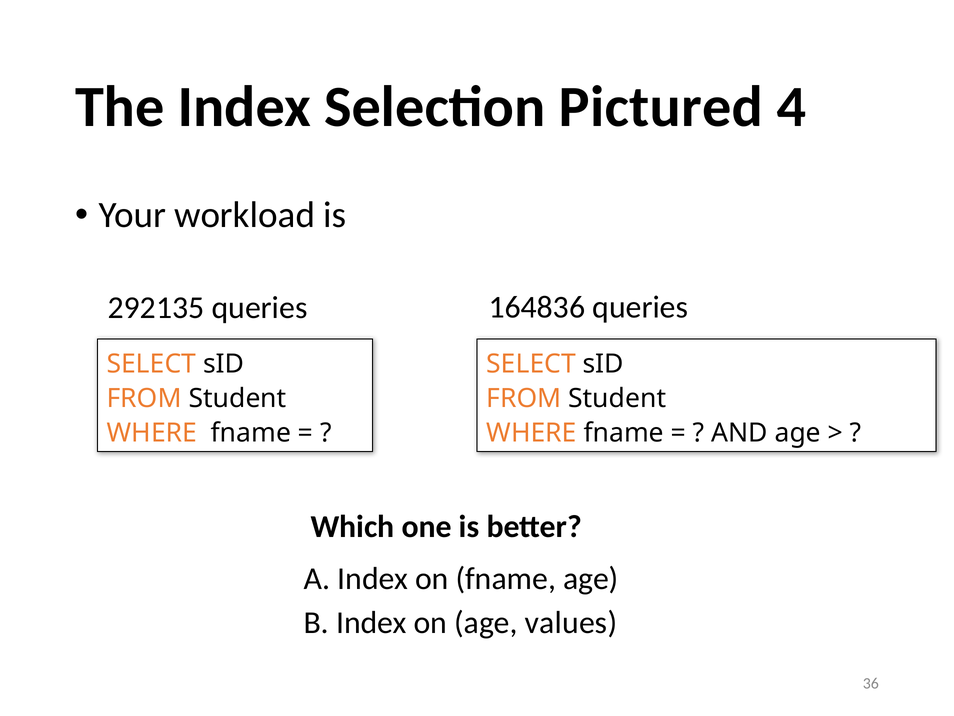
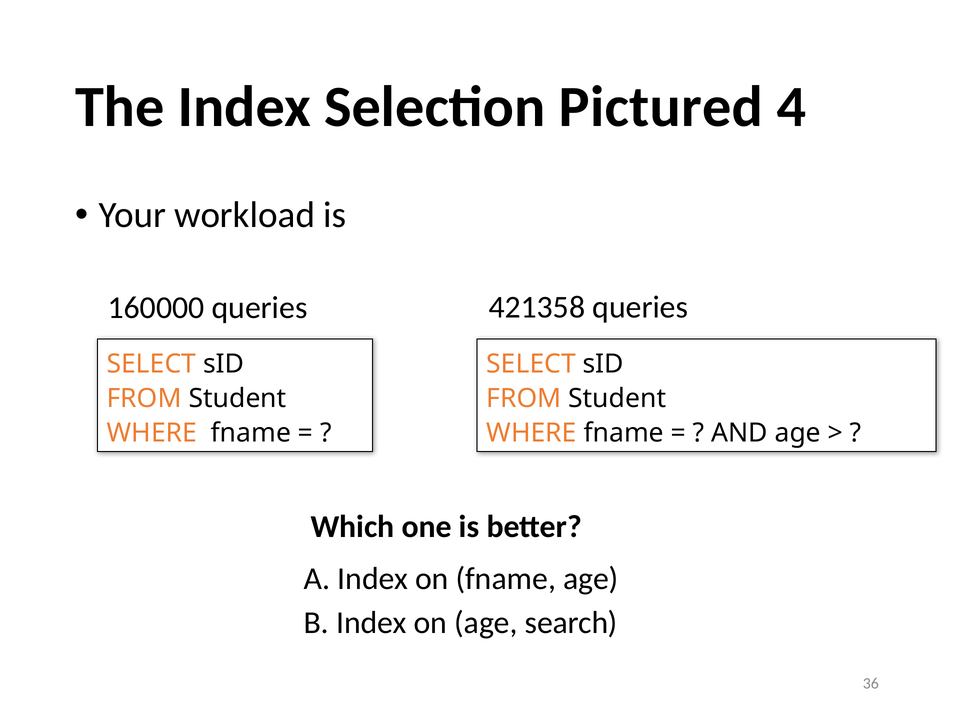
292135: 292135 -> 160000
164836: 164836 -> 421358
values: values -> search
